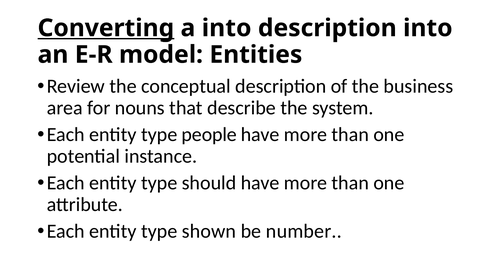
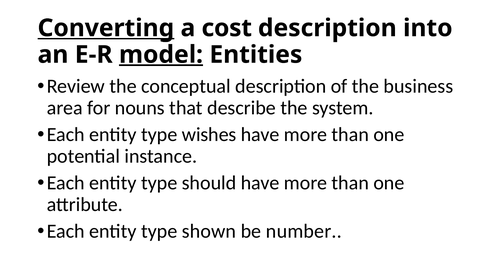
a into: into -> cost
model underline: none -> present
people: people -> wishes
